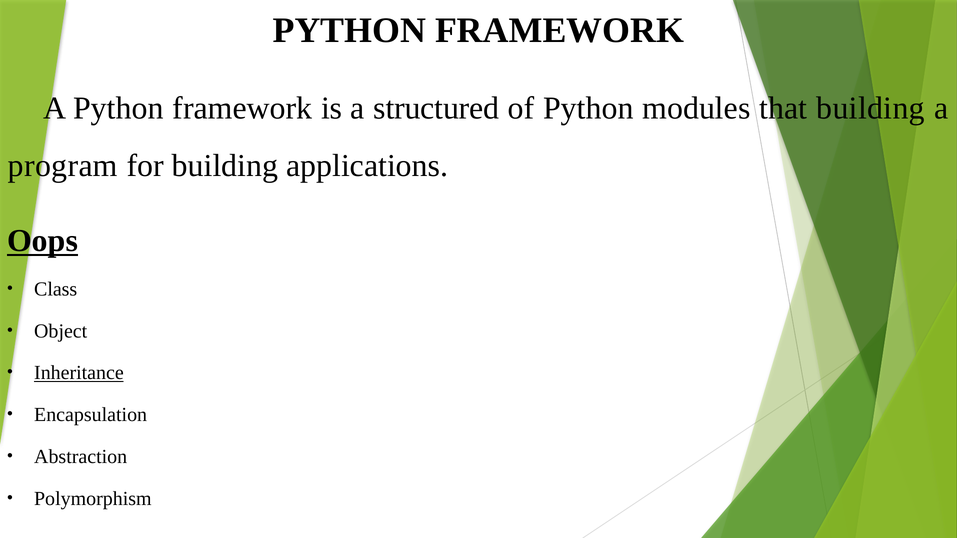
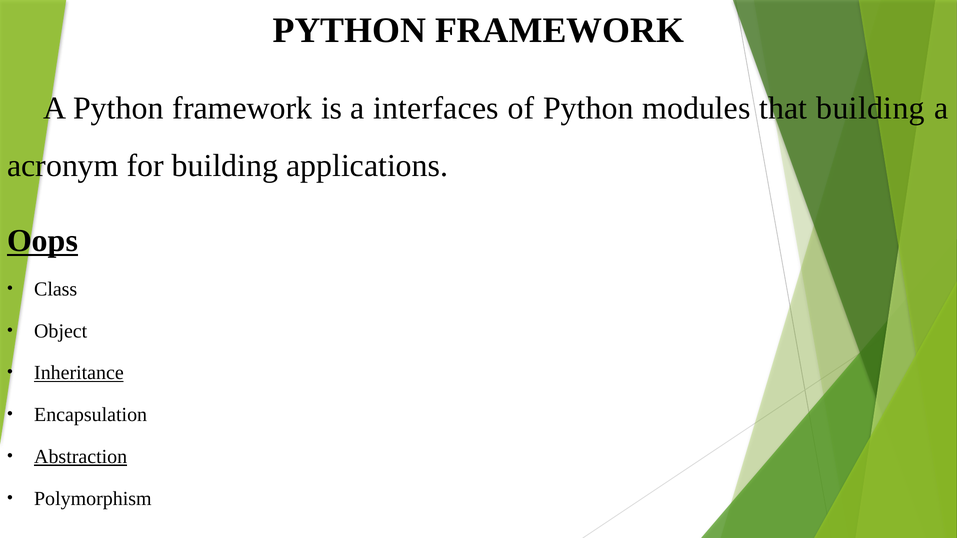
structured: structured -> interfaces
program: program -> acronym
Abstraction underline: none -> present
